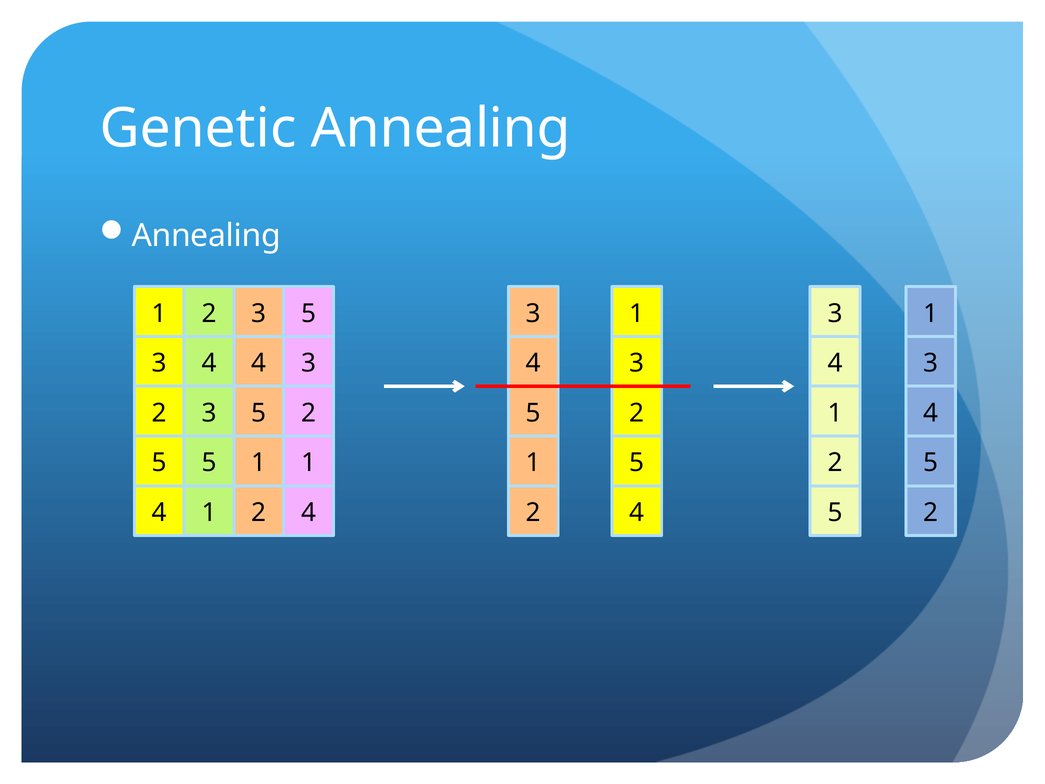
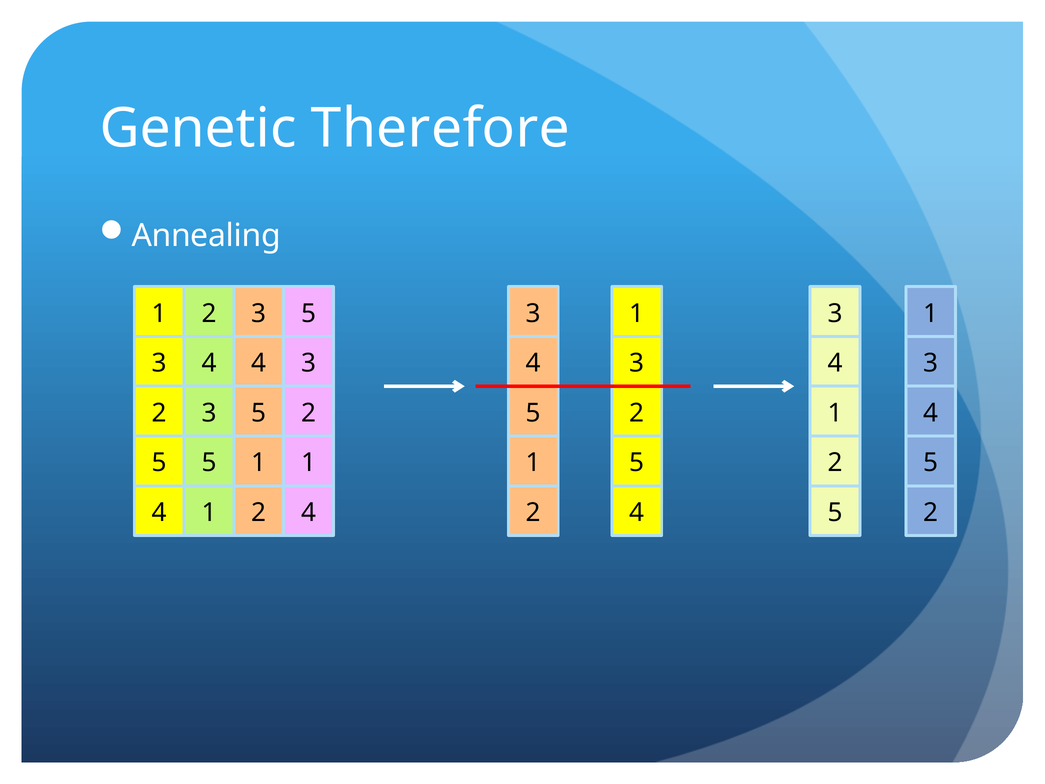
Genetic Annealing: Annealing -> Therefore
